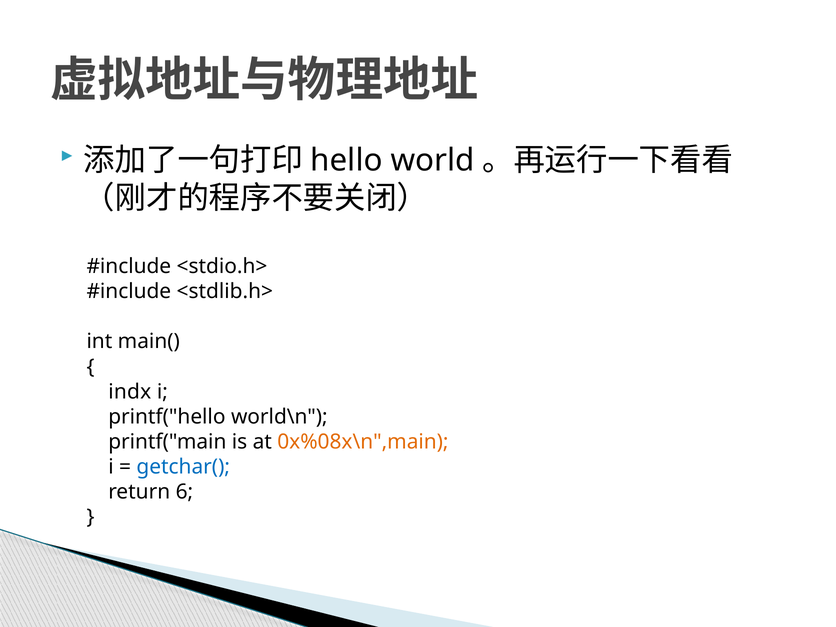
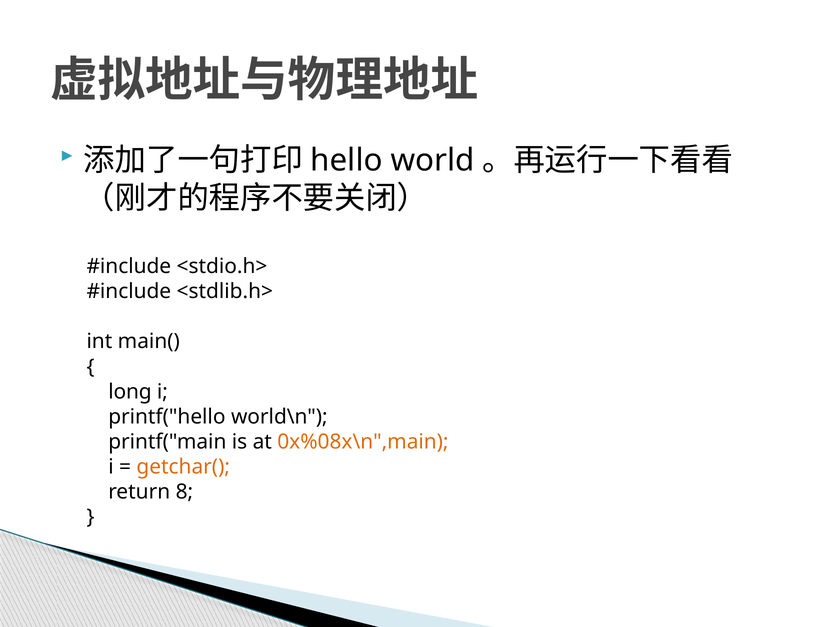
indx: indx -> long
getchar( colour: blue -> orange
6: 6 -> 8
